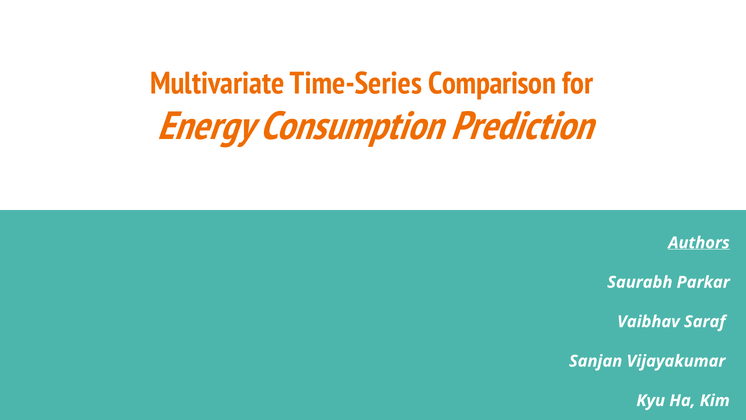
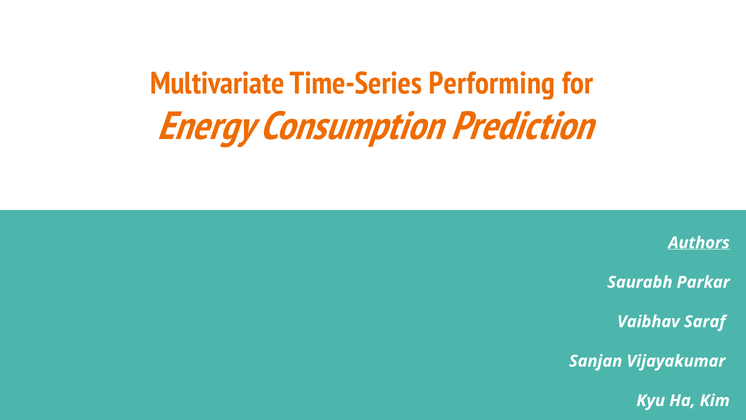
Comparison: Comparison -> Performing
